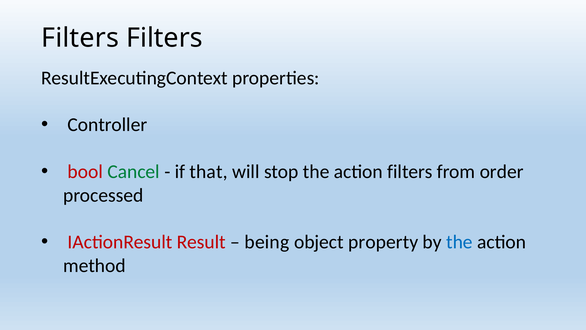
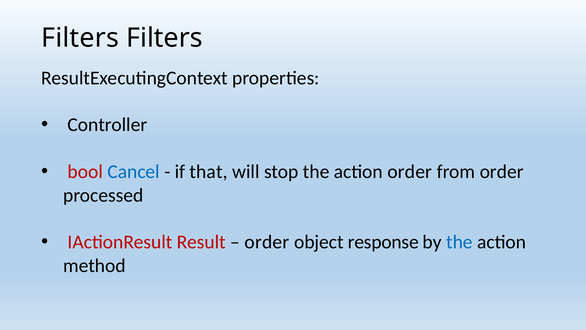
Cancel colour: green -> blue
action filters: filters -> order
being at (267, 242): being -> order
property: property -> response
